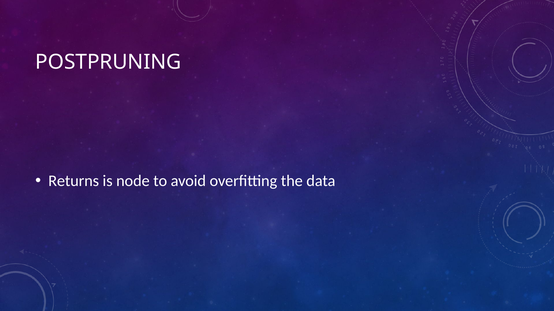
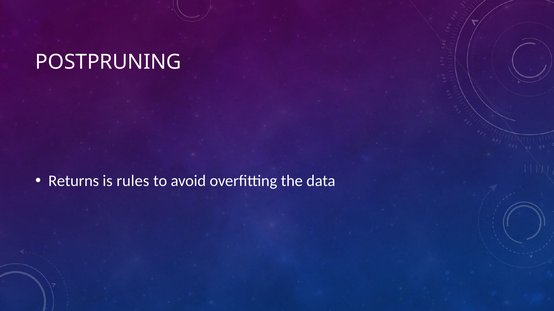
node: node -> rules
